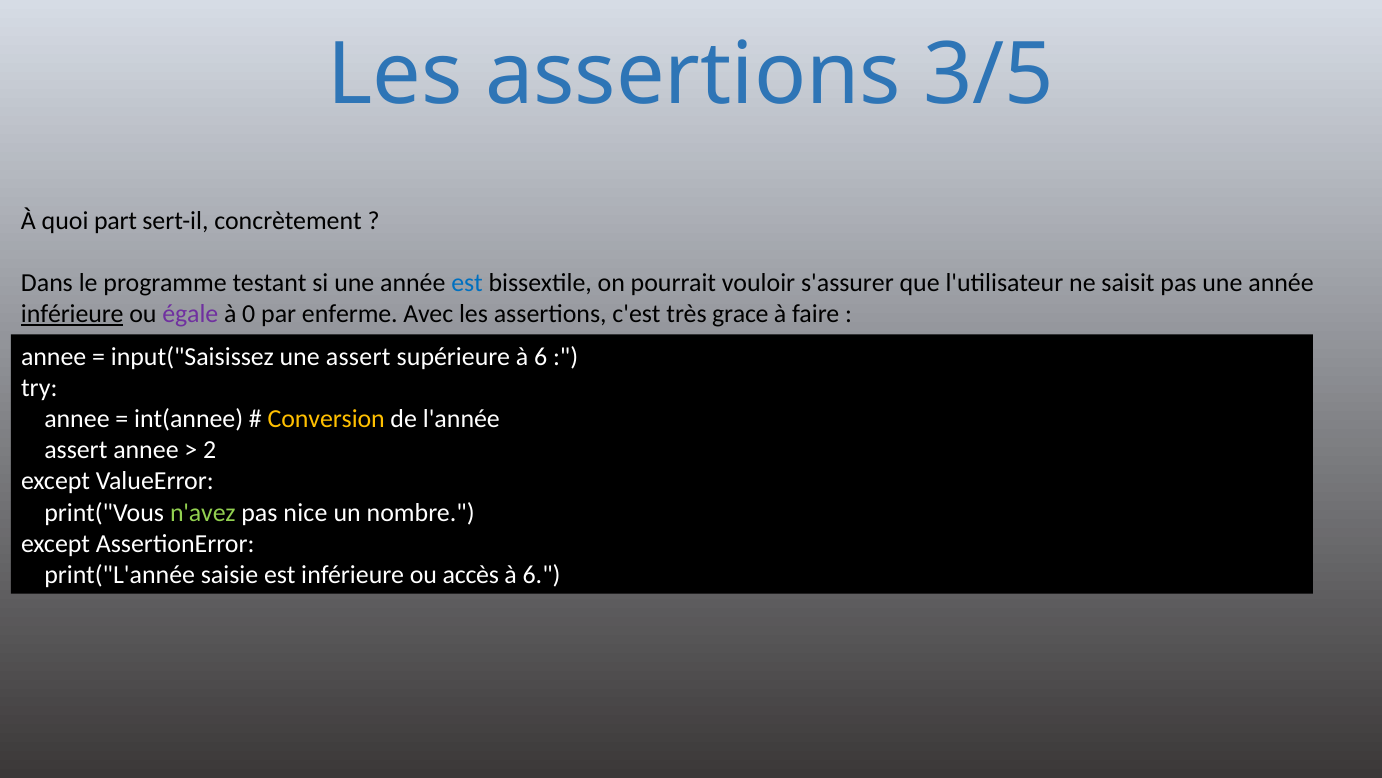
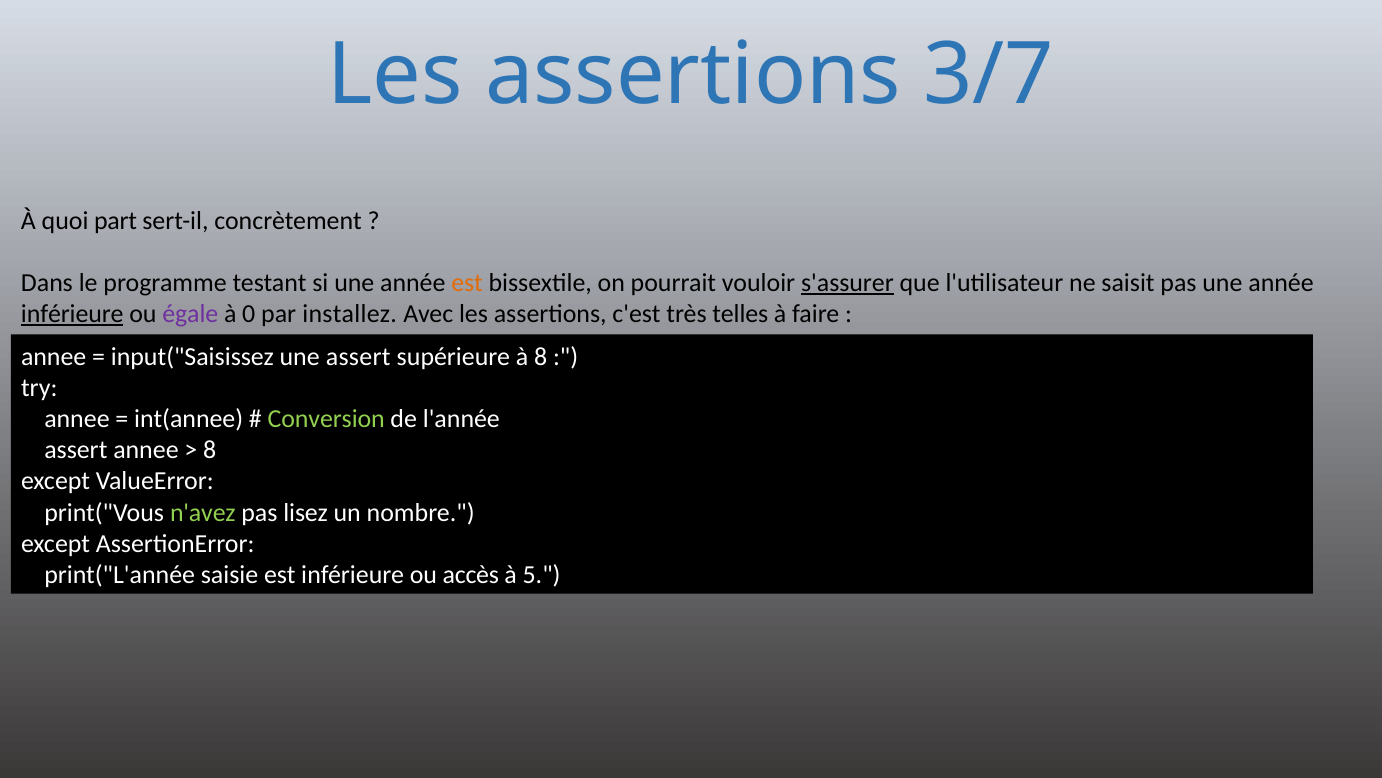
3/5: 3/5 -> 3/7
est at (467, 283) colour: blue -> orange
s'assurer underline: none -> present
enferme: enferme -> installez
grace: grace -> telles
supérieure à 6: 6 -> 8
Conversion colour: yellow -> light green
2 at (210, 450): 2 -> 8
nice: nice -> lisez
6 at (542, 574): 6 -> 5
